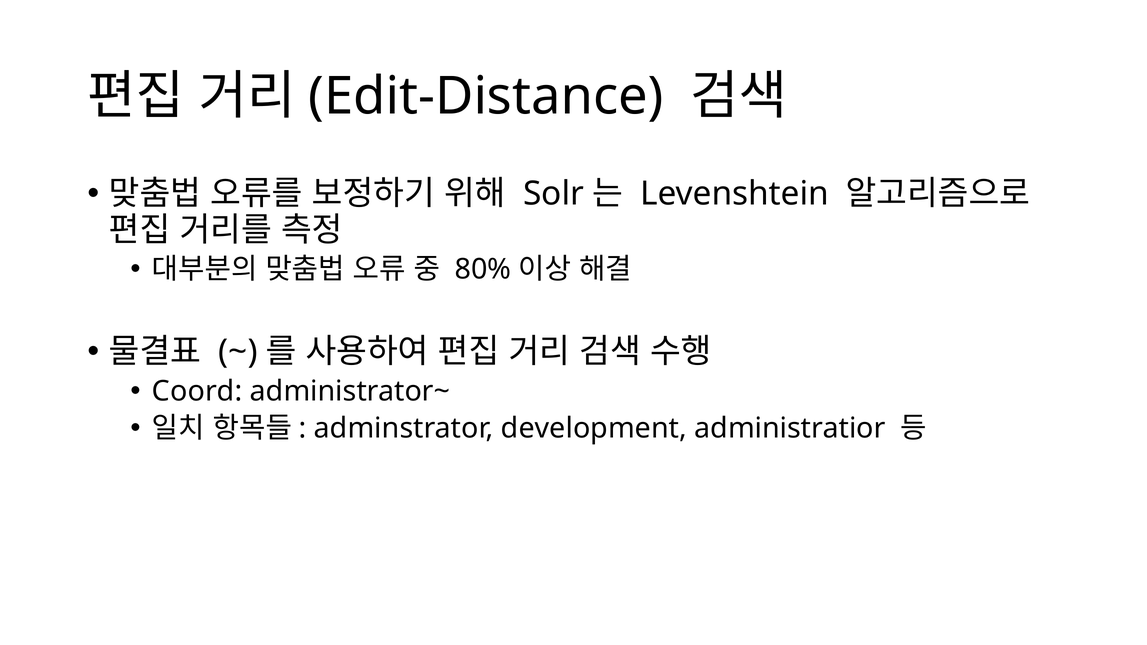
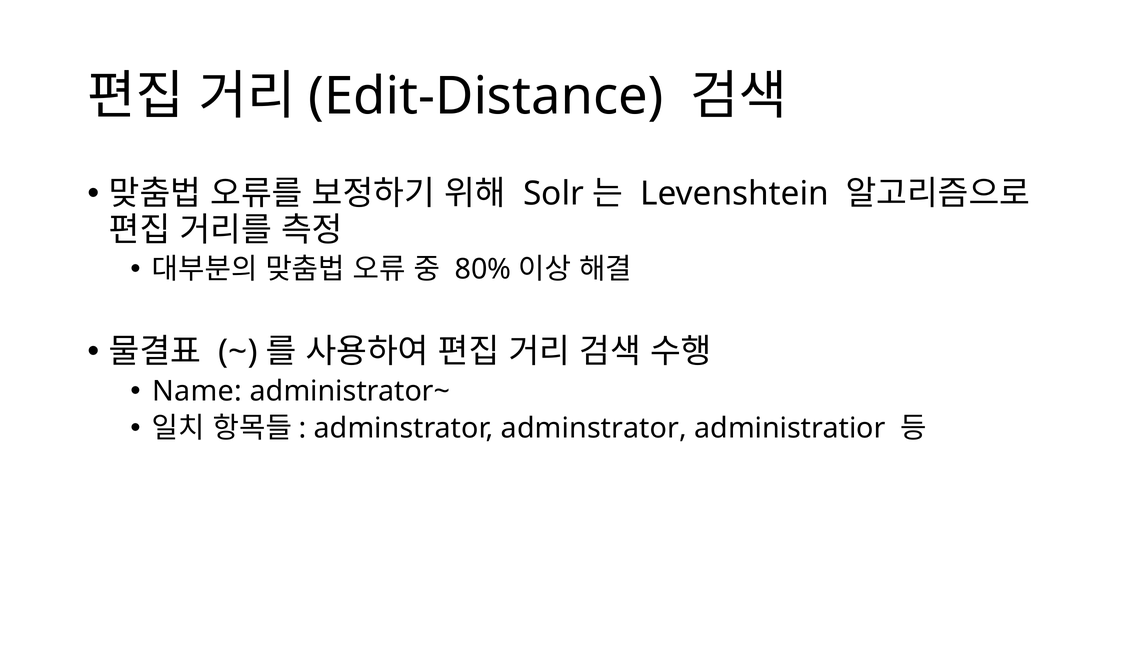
Coord: Coord -> Name
adminstrator development: development -> adminstrator
